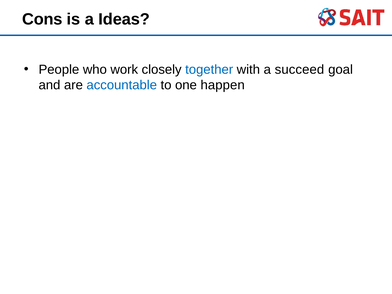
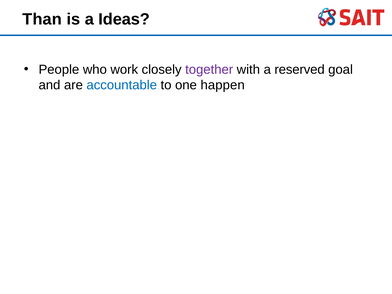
Cons: Cons -> Than
together colour: blue -> purple
succeed: succeed -> reserved
